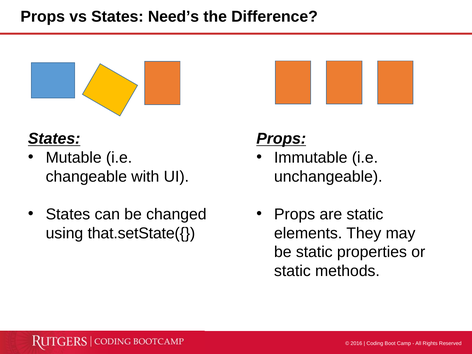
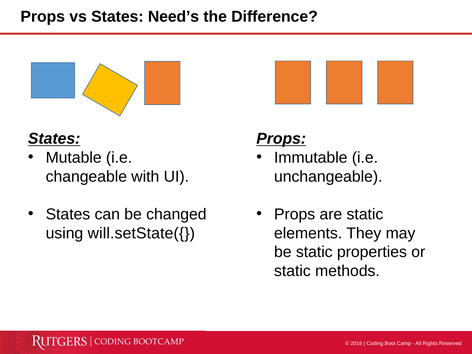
that.setState({: that.setState({ -> will.setState({
